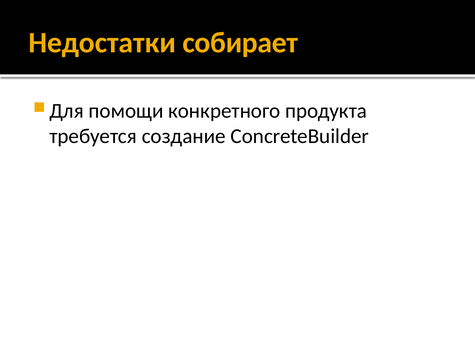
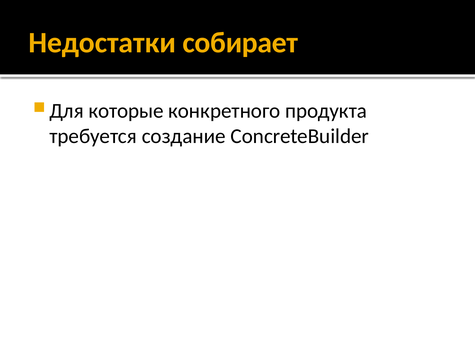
помощи: помощи -> которые
